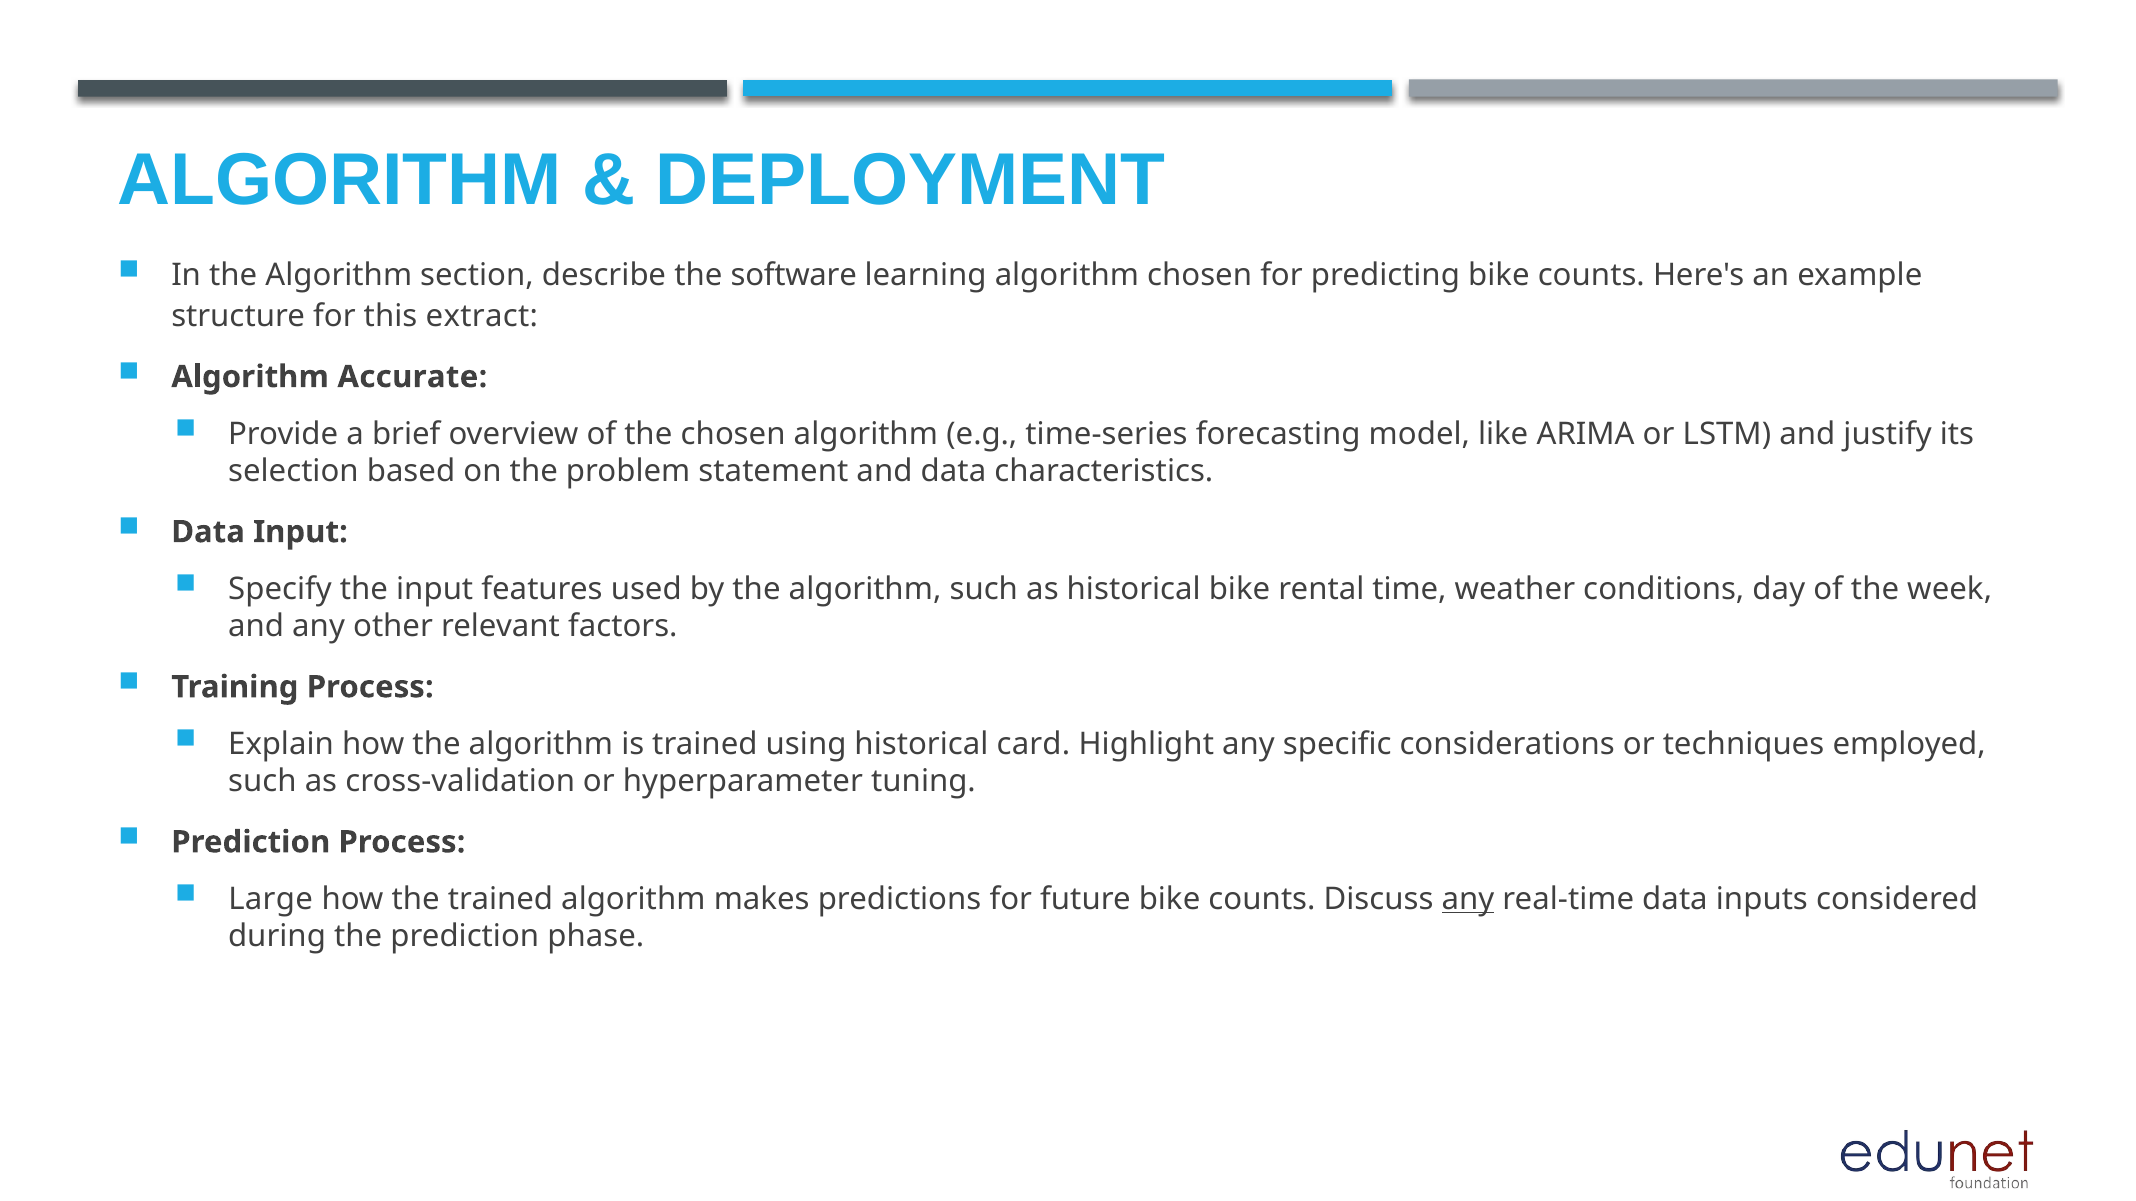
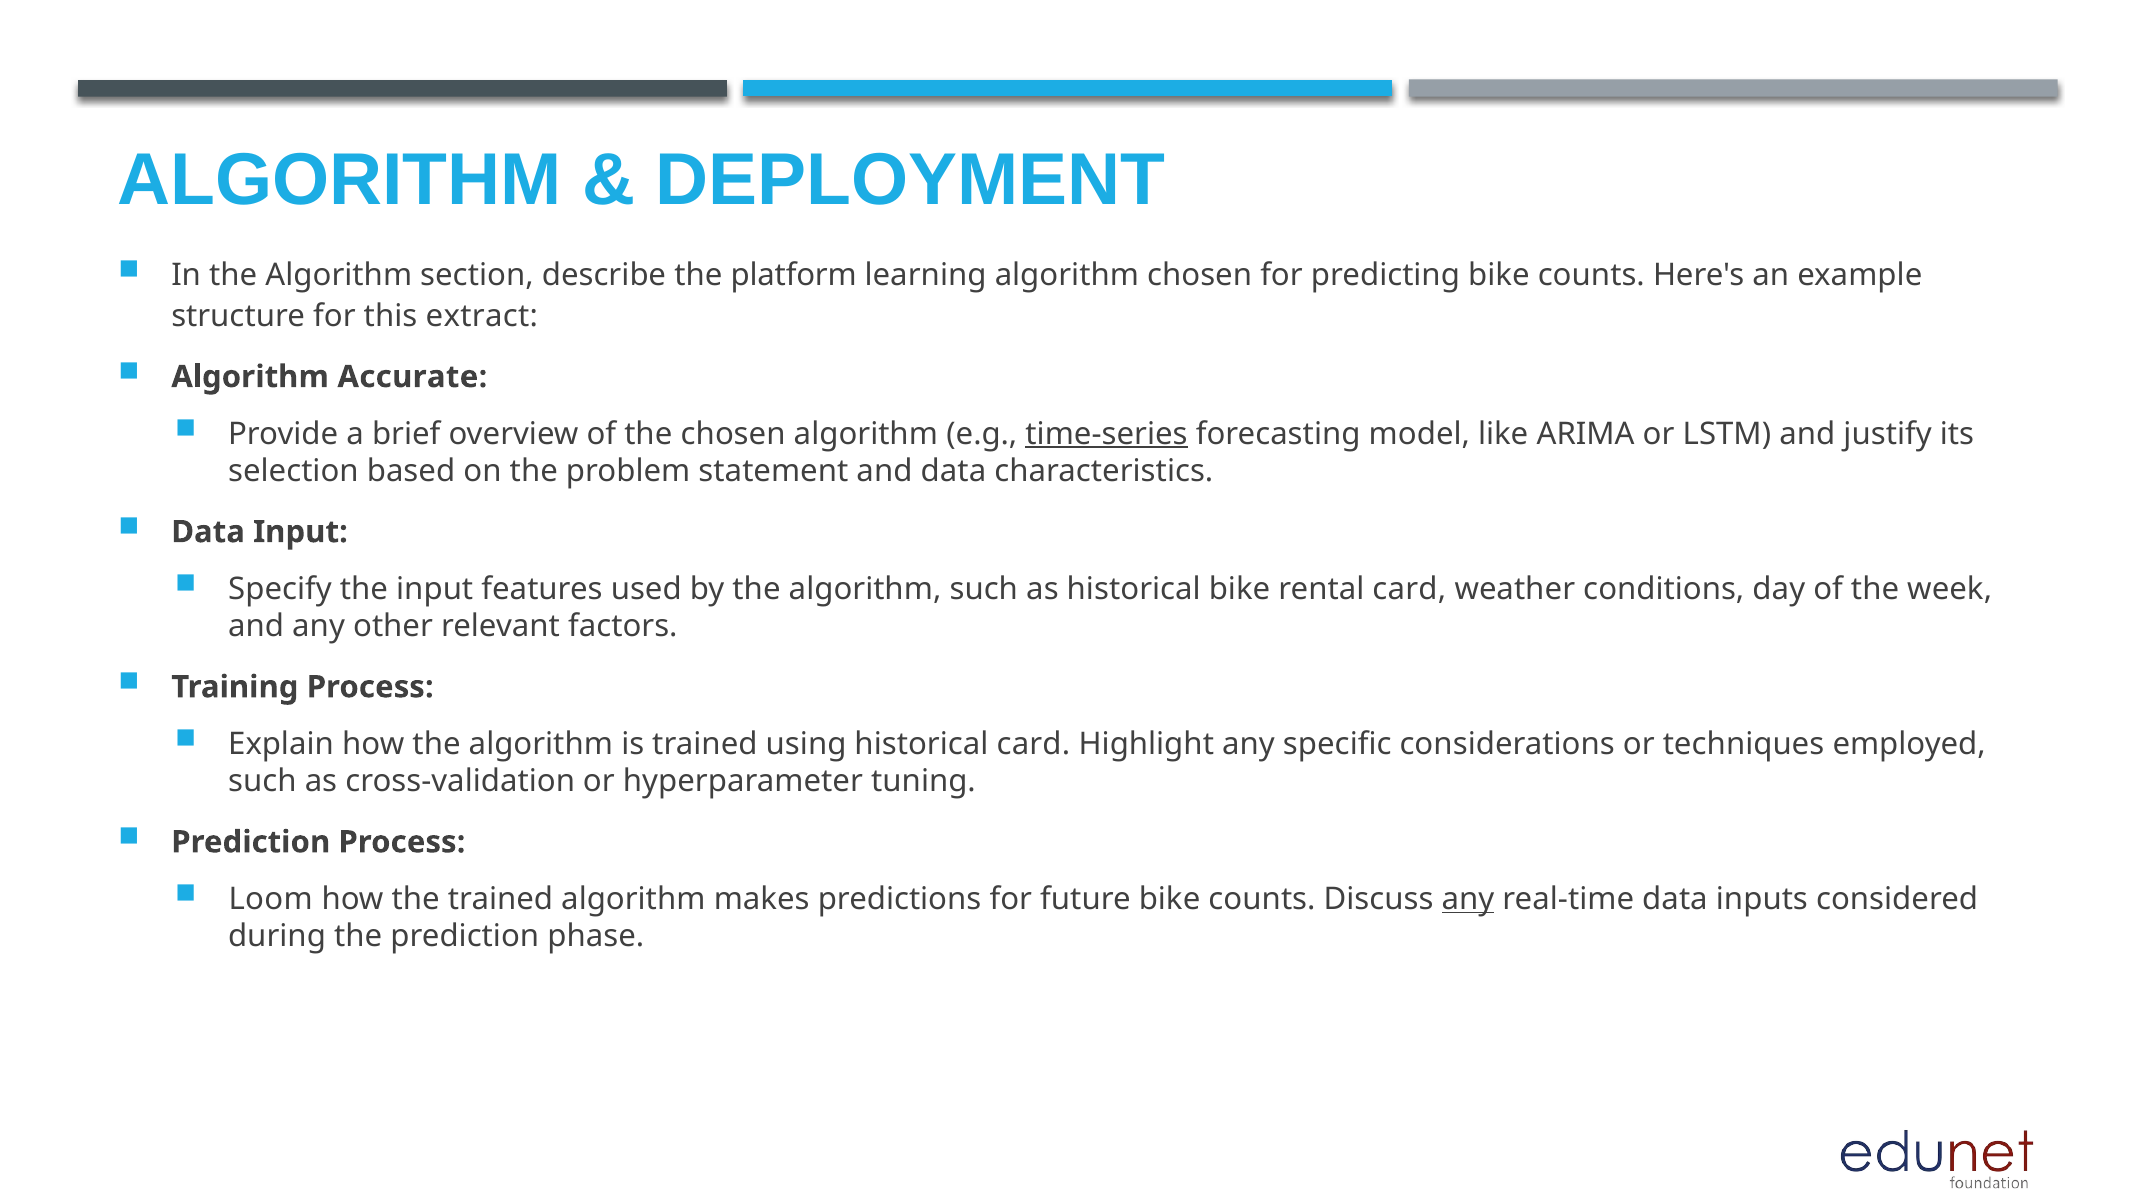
software: software -> platform
time-series underline: none -> present
rental time: time -> card
Large: Large -> Loom
